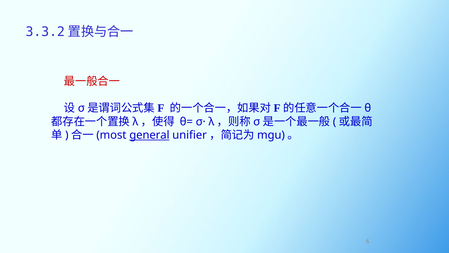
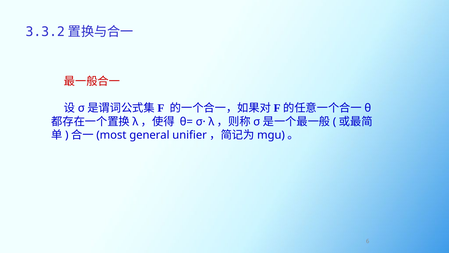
general underline: present -> none
